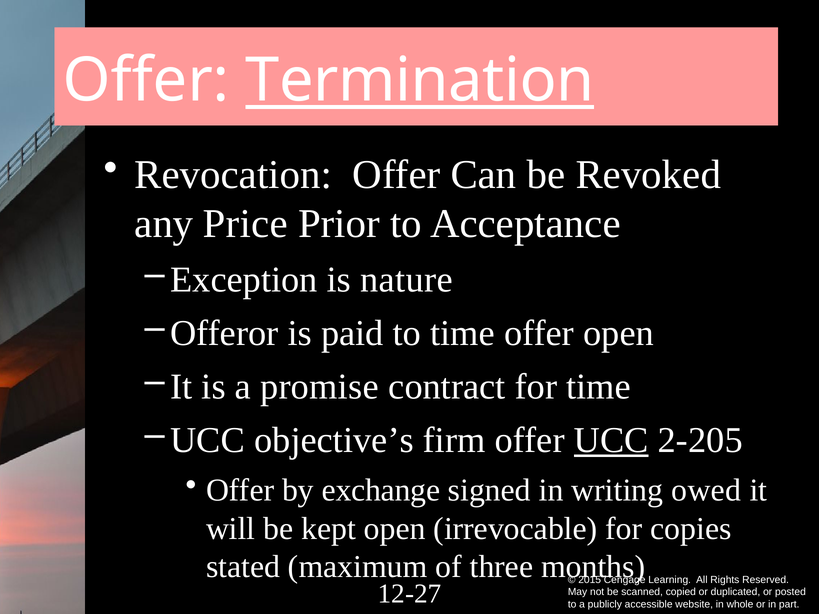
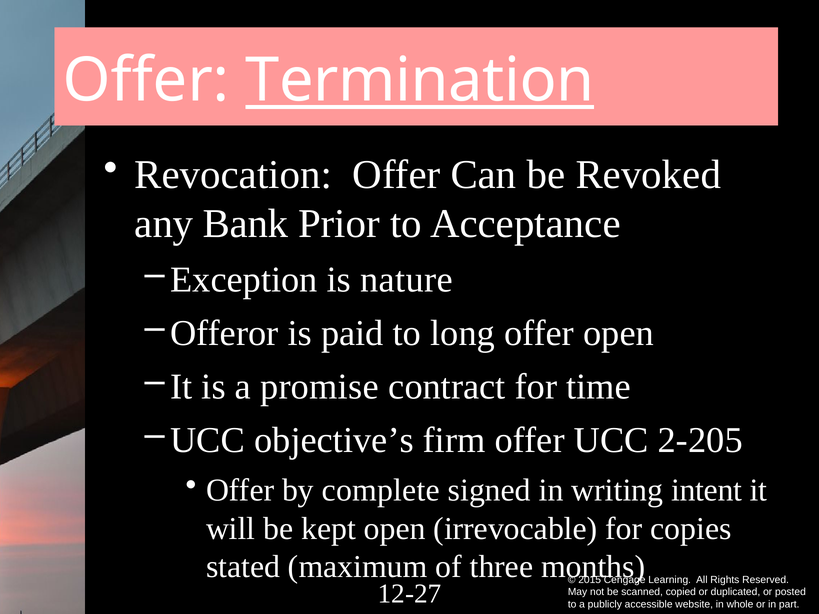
Price: Price -> Bank
to time: time -> long
UCC at (611, 440) underline: present -> none
exchange: exchange -> complete
owed: owed -> intent
